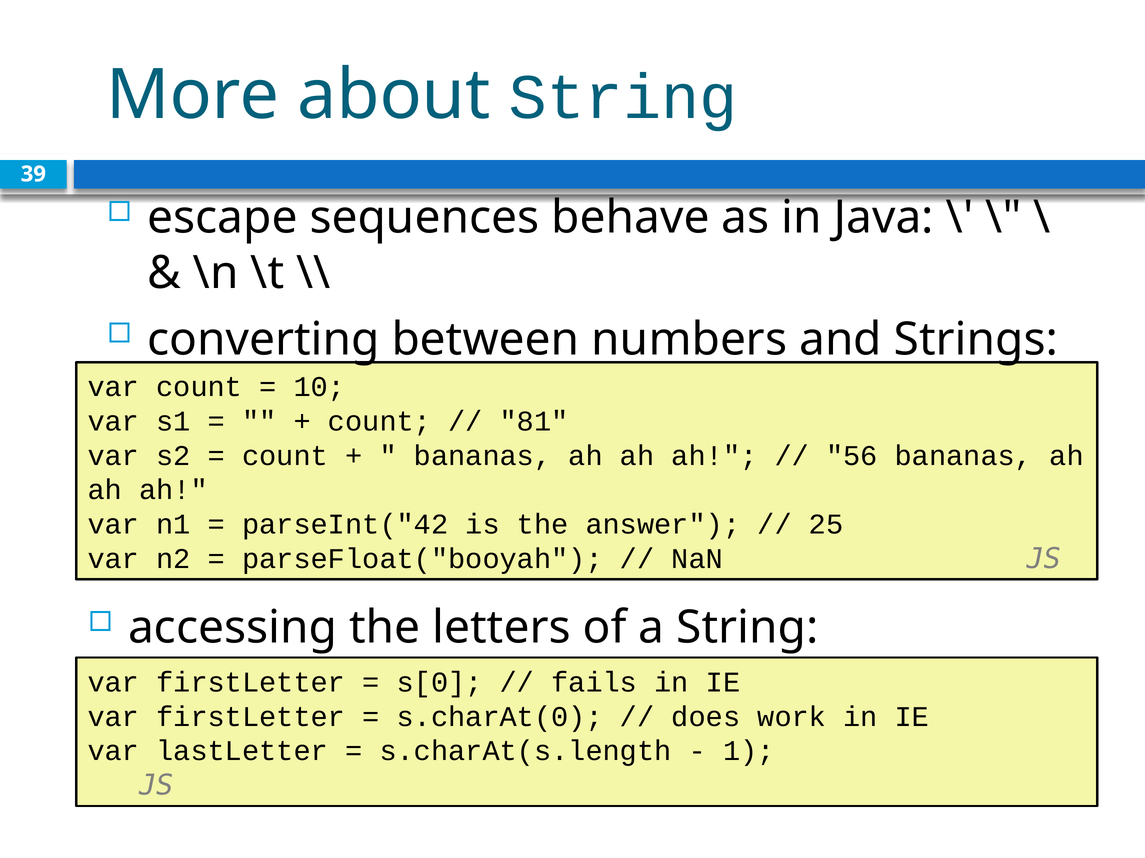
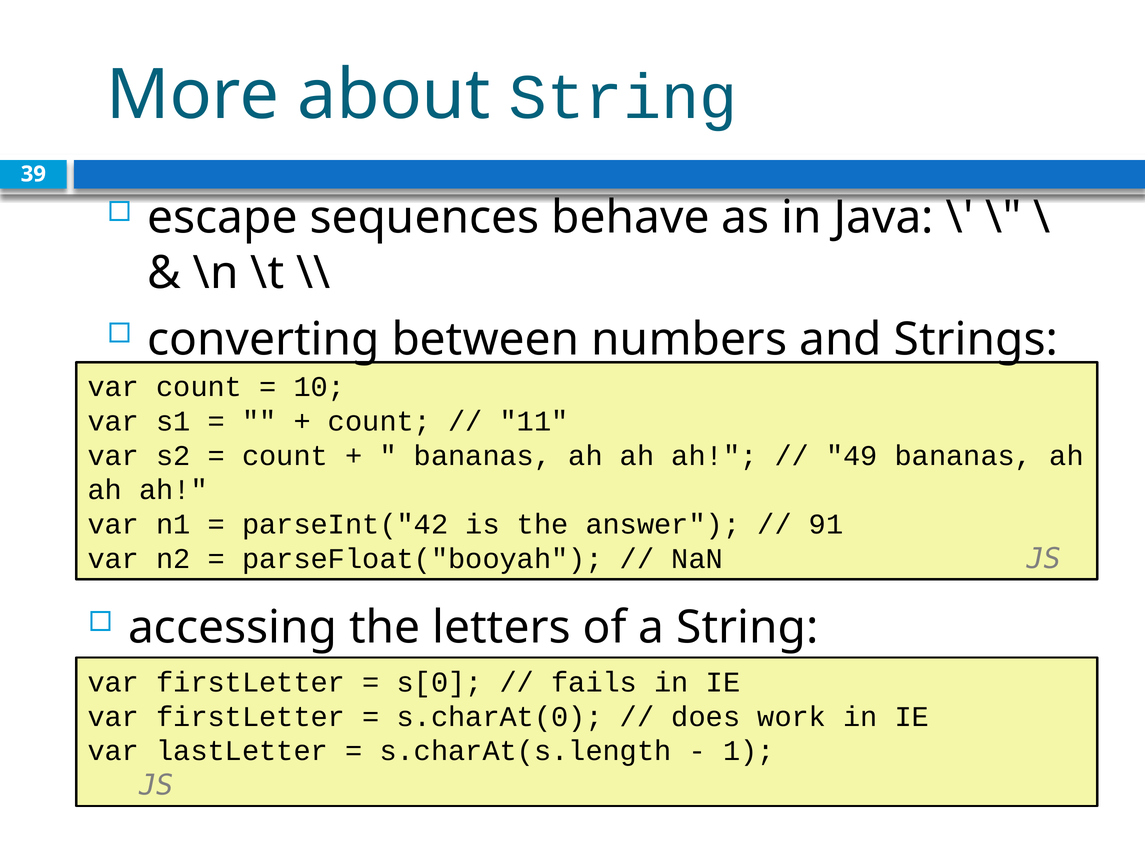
81: 81 -> 11
56: 56 -> 49
25: 25 -> 91
